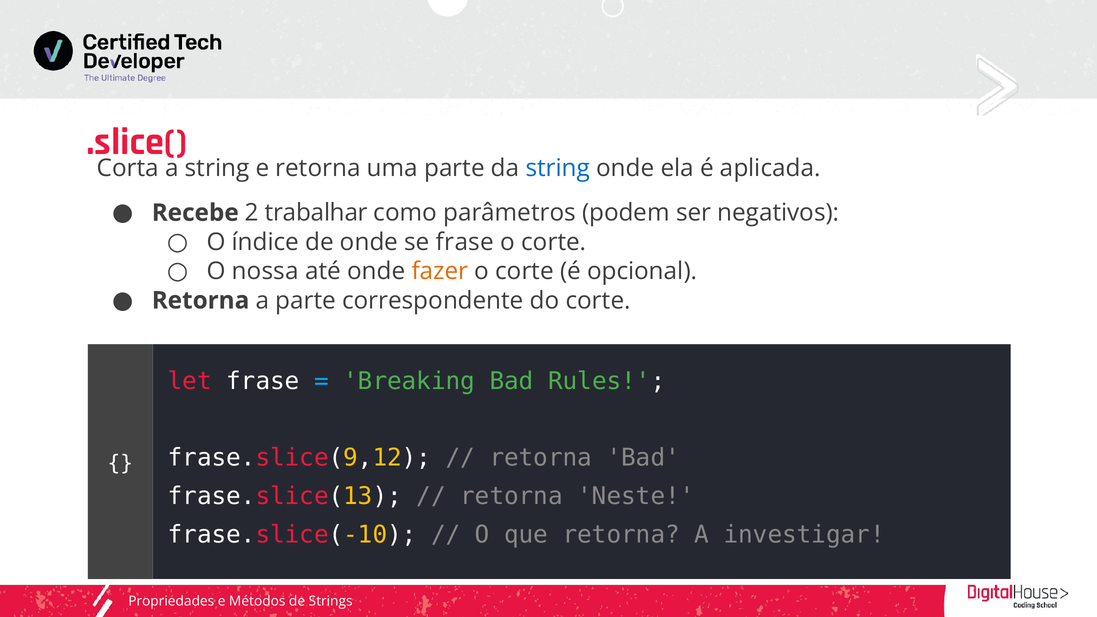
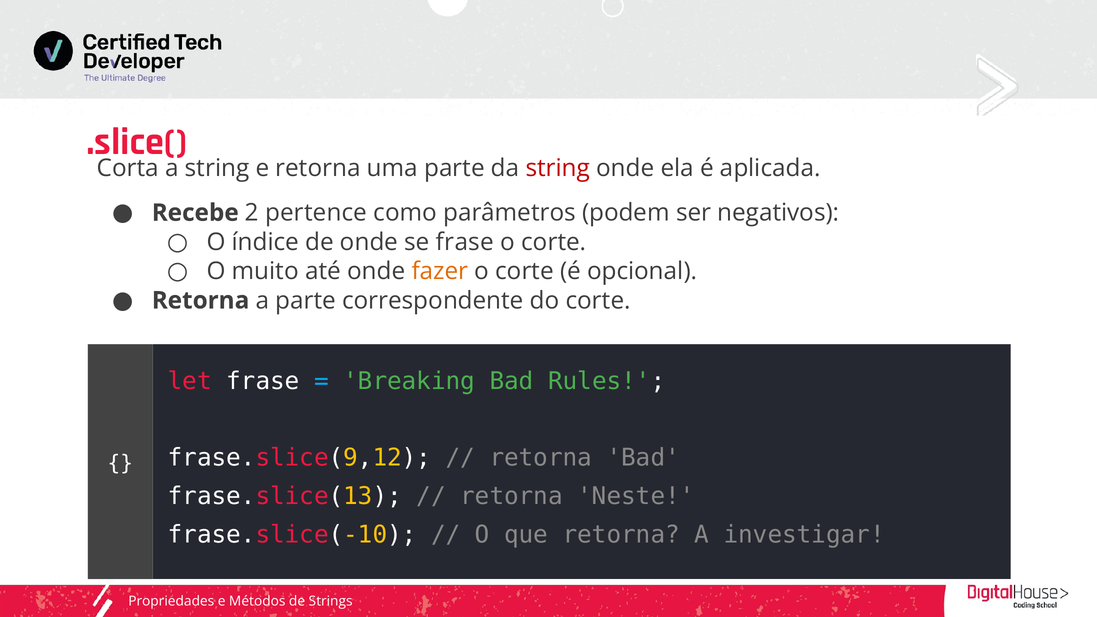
string at (558, 168) colour: blue -> red
trabalhar: trabalhar -> pertence
nossa: nossa -> muito
